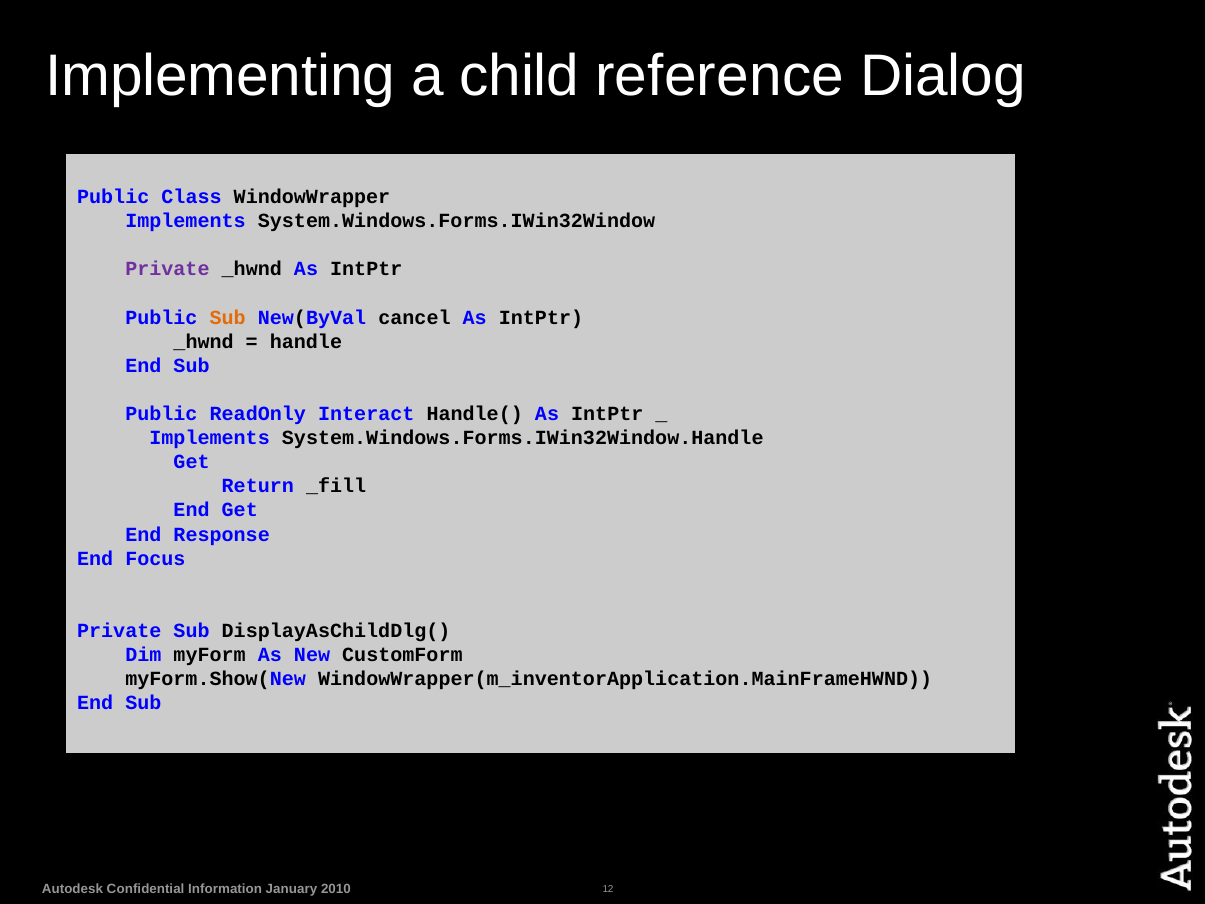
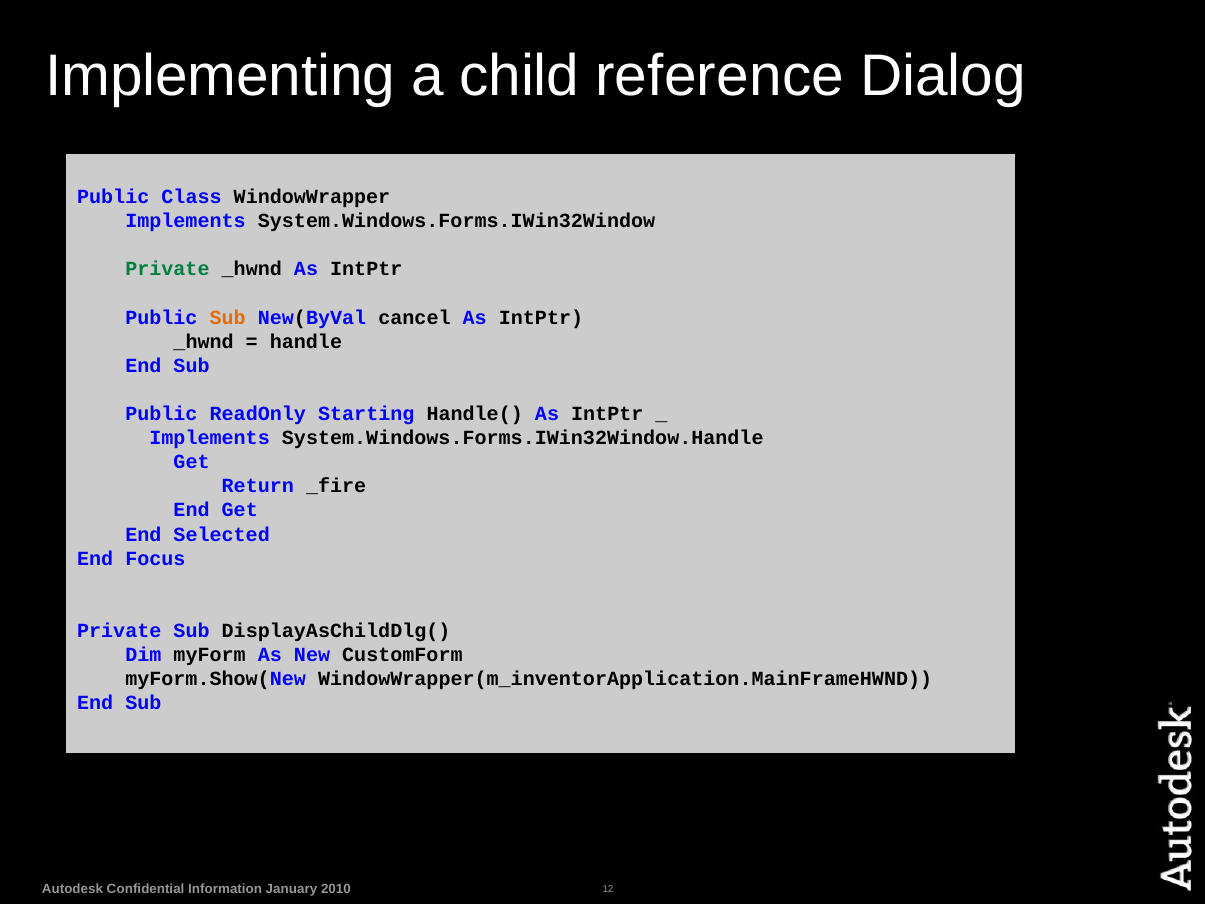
Private at (167, 269) colour: purple -> green
Interact: Interact -> Starting
_fill: _fill -> _fire
Response: Response -> Selected
